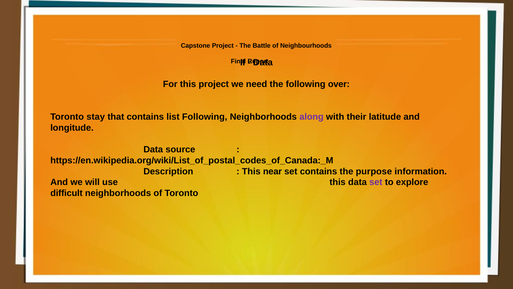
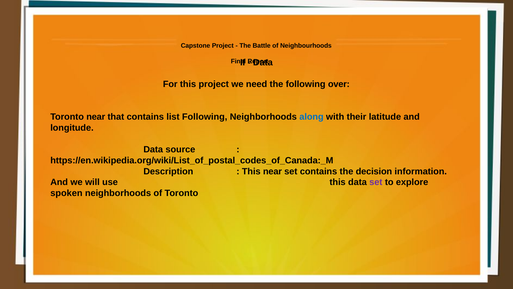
Toronto stay: stay -> near
along colour: purple -> blue
purpose: purpose -> decision
difficult: difficult -> spoken
